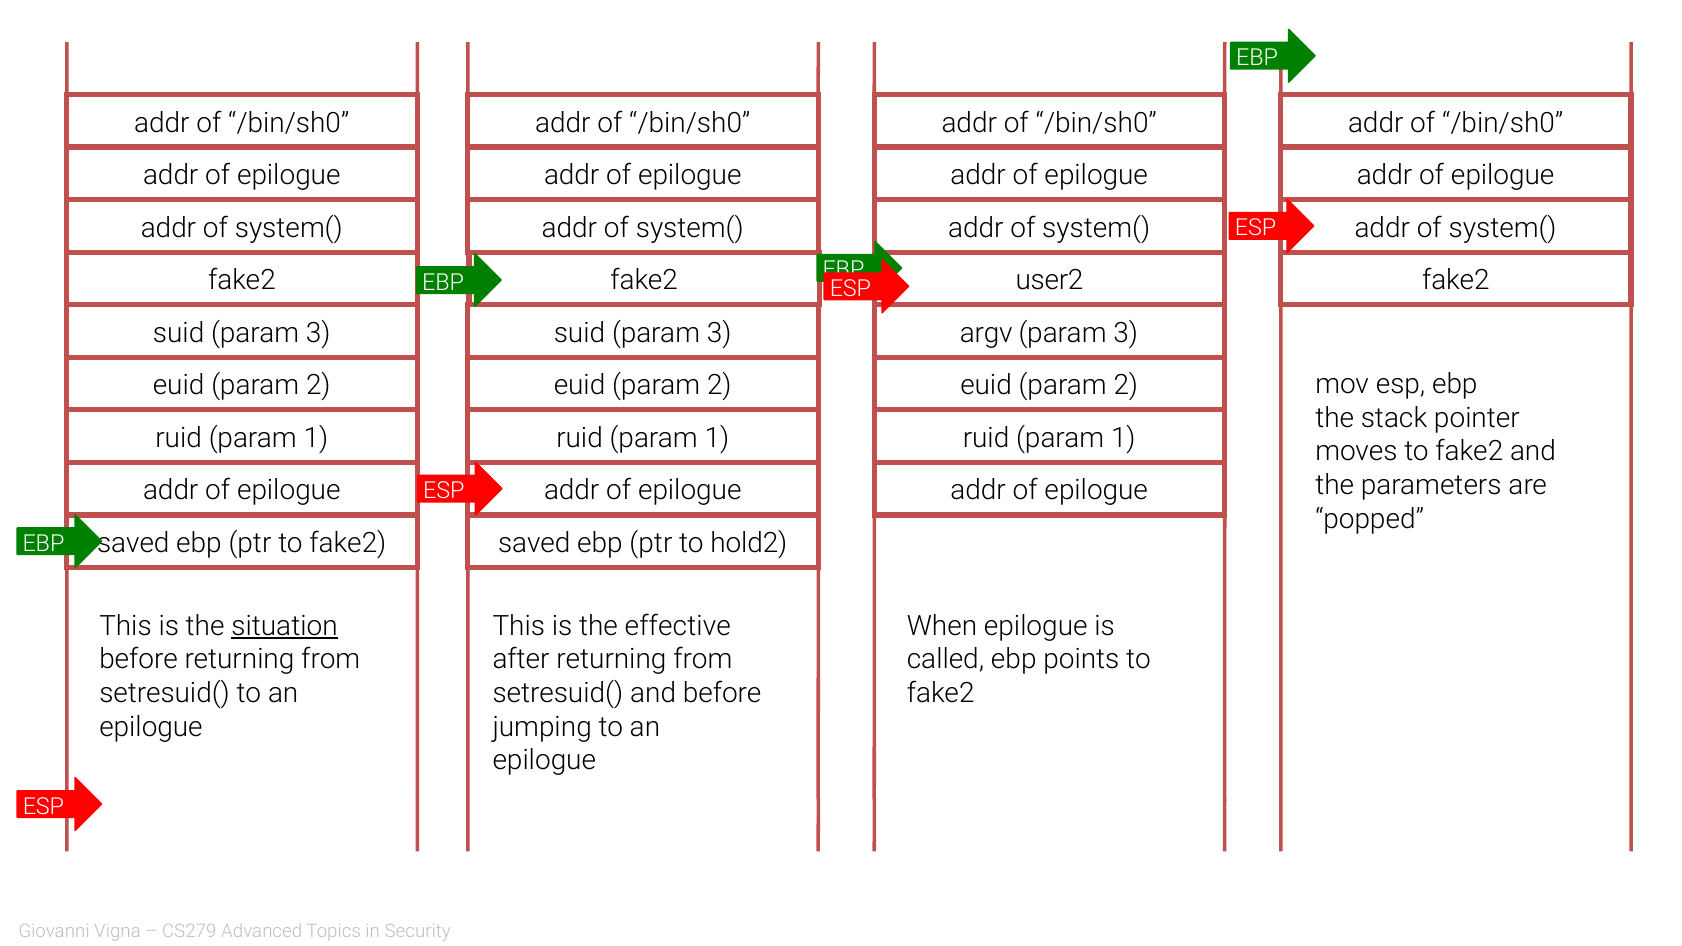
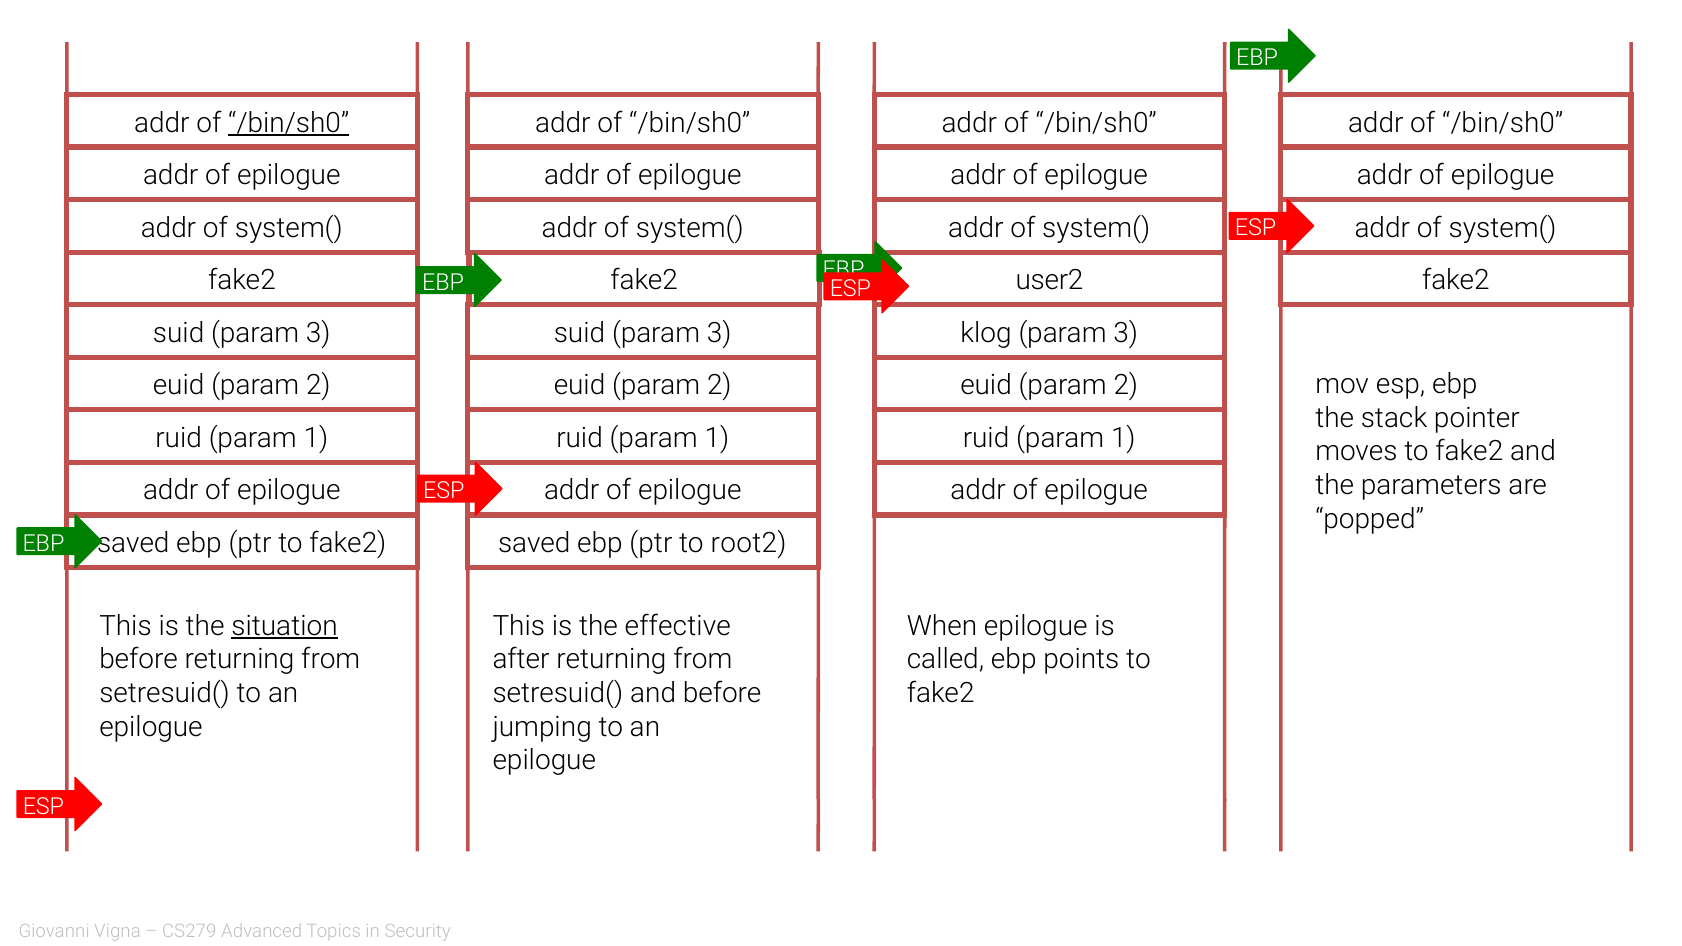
/bin/sh0 at (289, 123) underline: none -> present
argv: argv -> klog
hold2: hold2 -> root2
